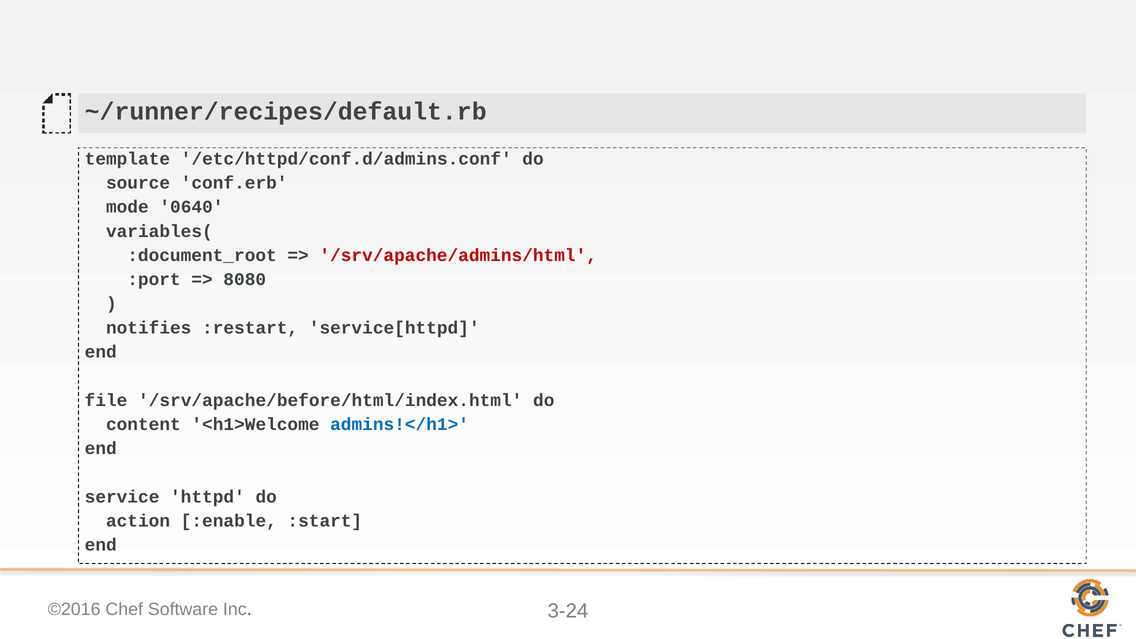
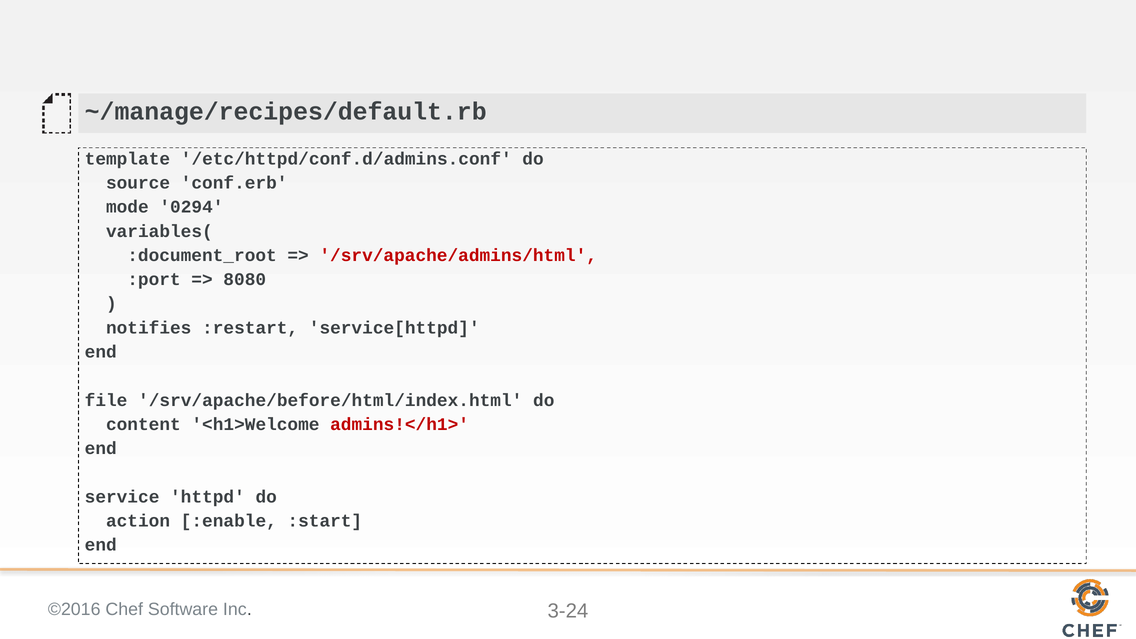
~/runner/recipes/default.rb: ~/runner/recipes/default.rb -> ~/manage/recipes/default.rb
0640: 0640 -> 0294
admins!</h1> colour: blue -> red
